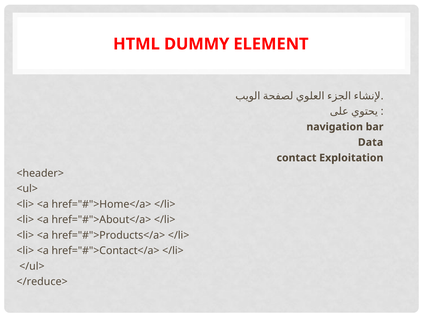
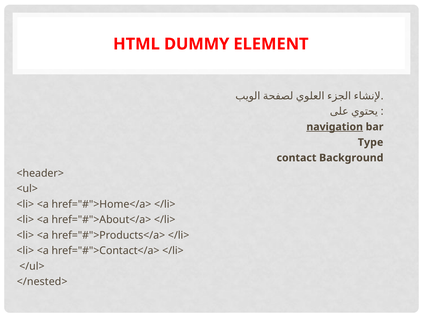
navigation underline: none -> present
Data: Data -> Type
Exploitation: Exploitation -> Background
</reduce>: </reduce> -> </nested>
